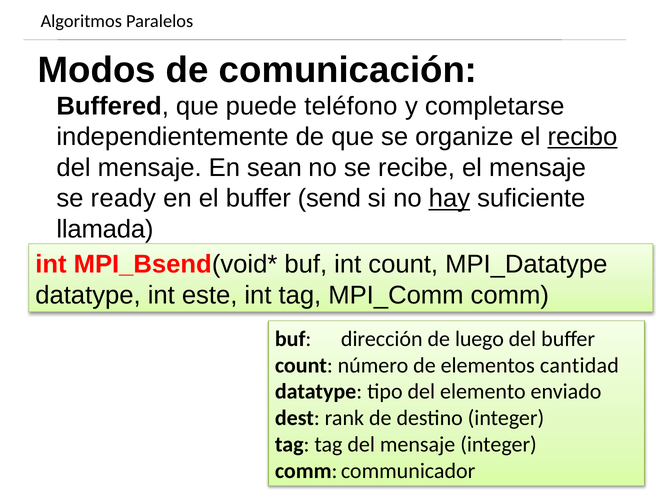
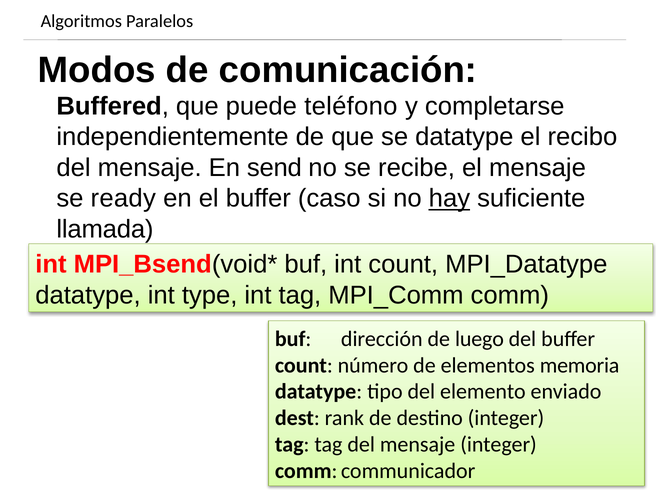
se organize: organize -> datatype
recibo underline: present -> none
sean: sean -> send
send: send -> caso
este: este -> type
cantidad: cantidad -> memoria
